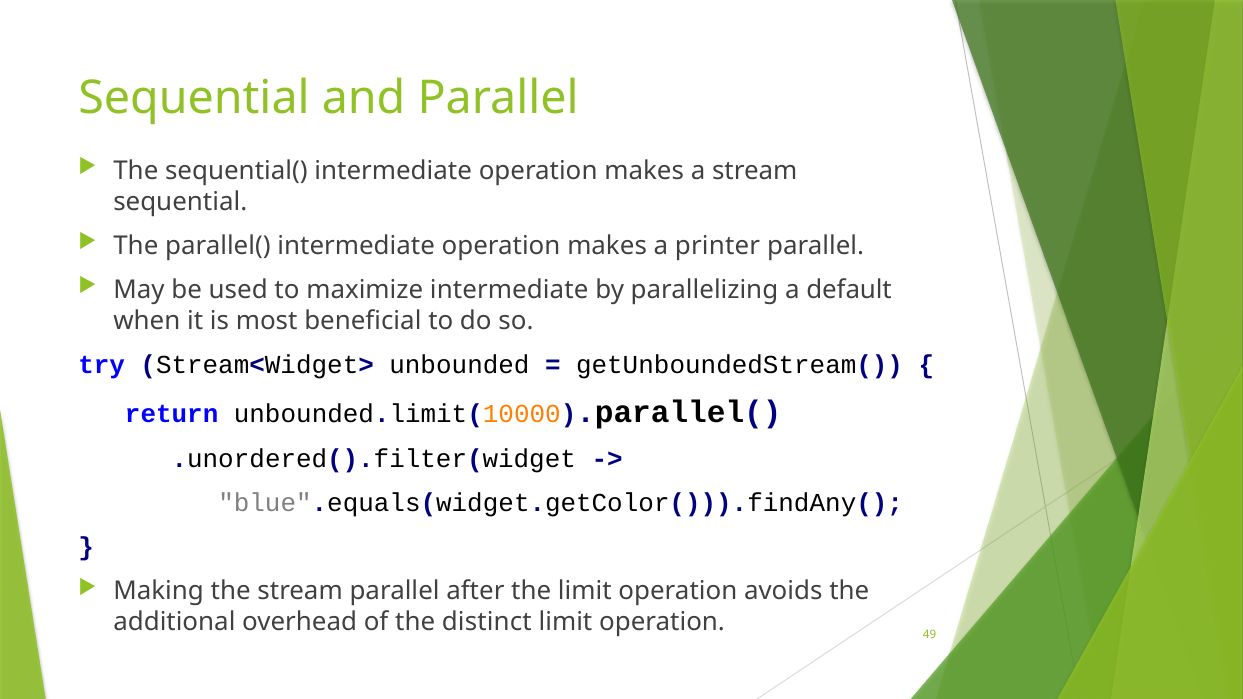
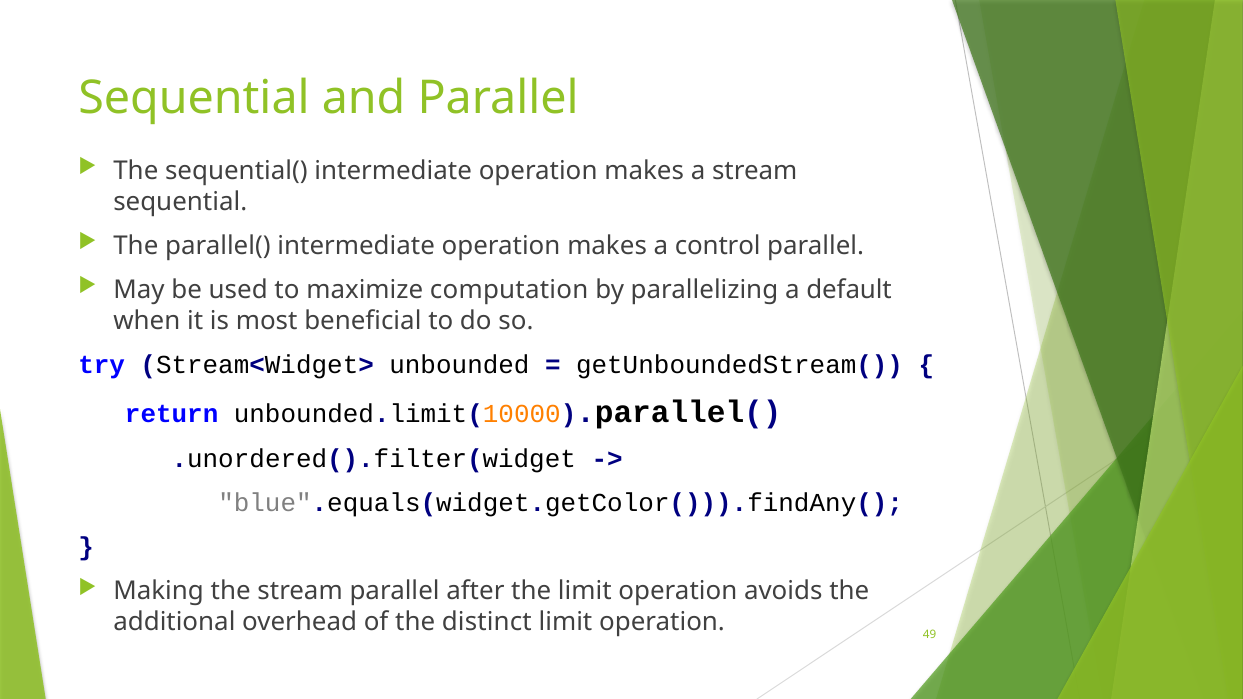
printer: printer -> control
maximize intermediate: intermediate -> computation
